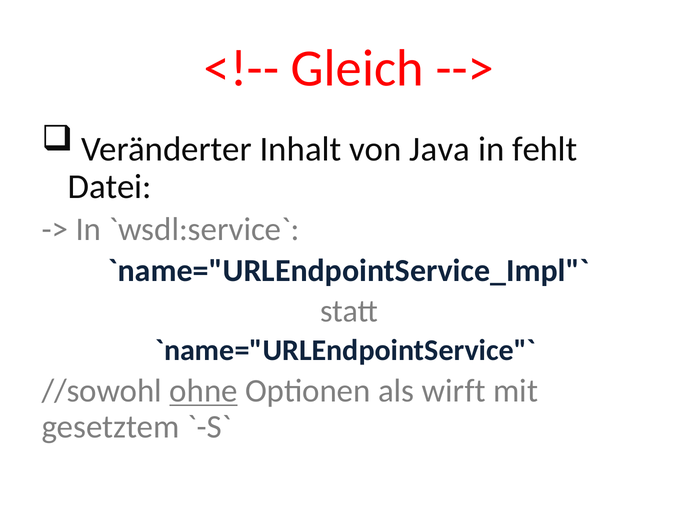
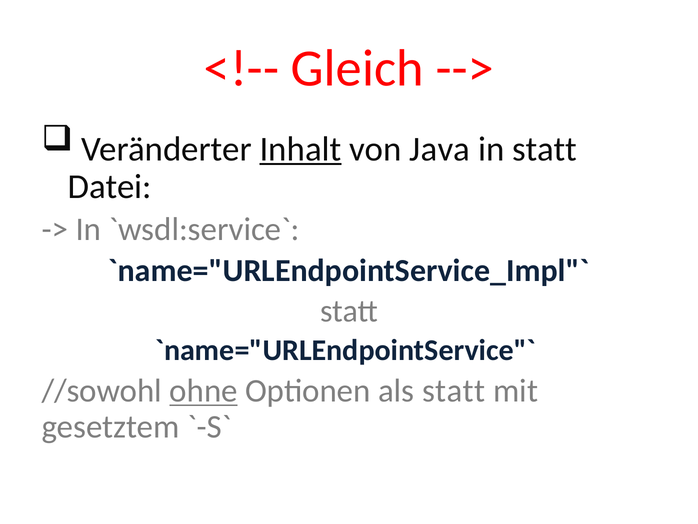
Inhalt underline: none -> present
in fehlt: fehlt -> statt
als wirft: wirft -> statt
